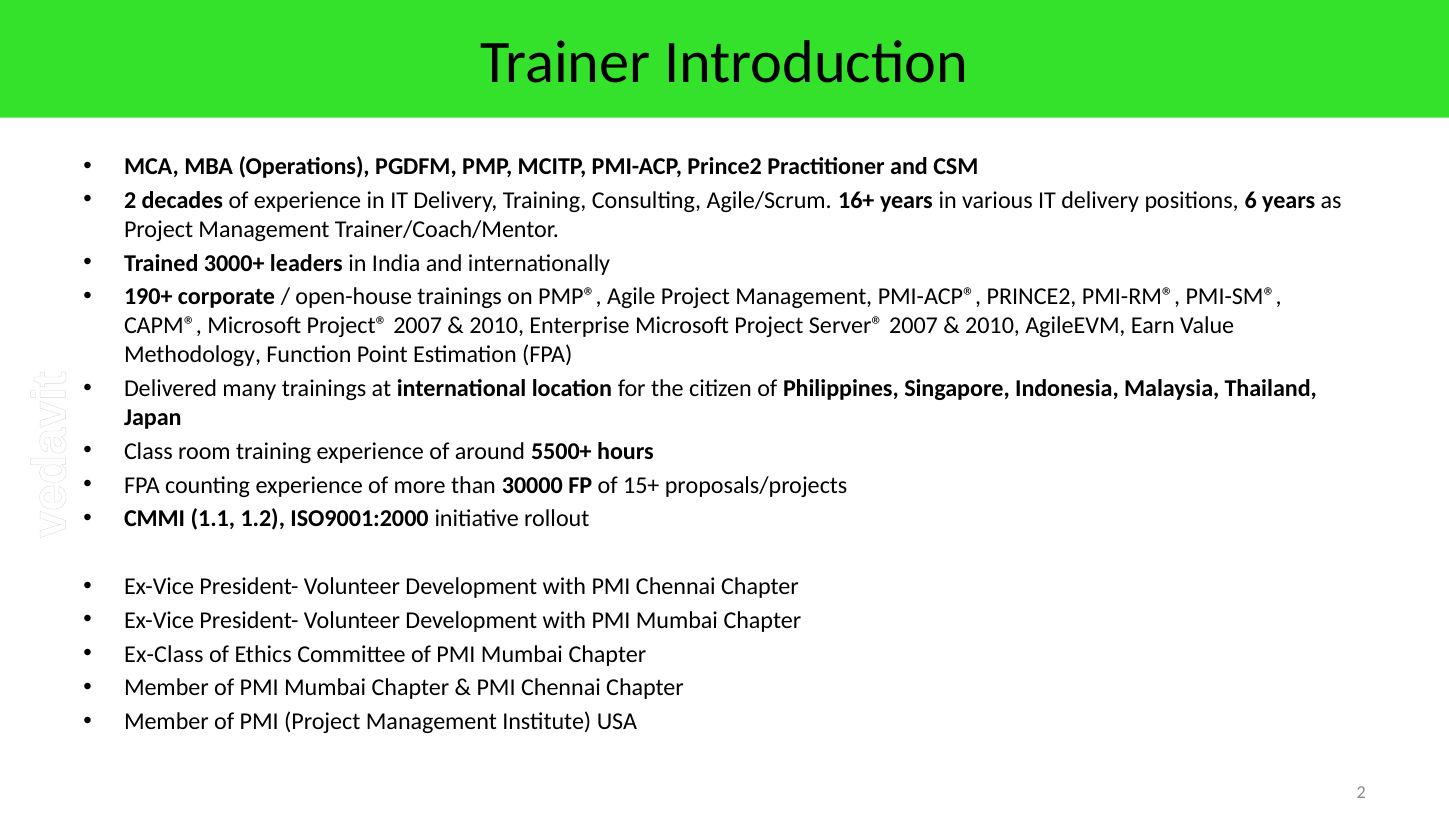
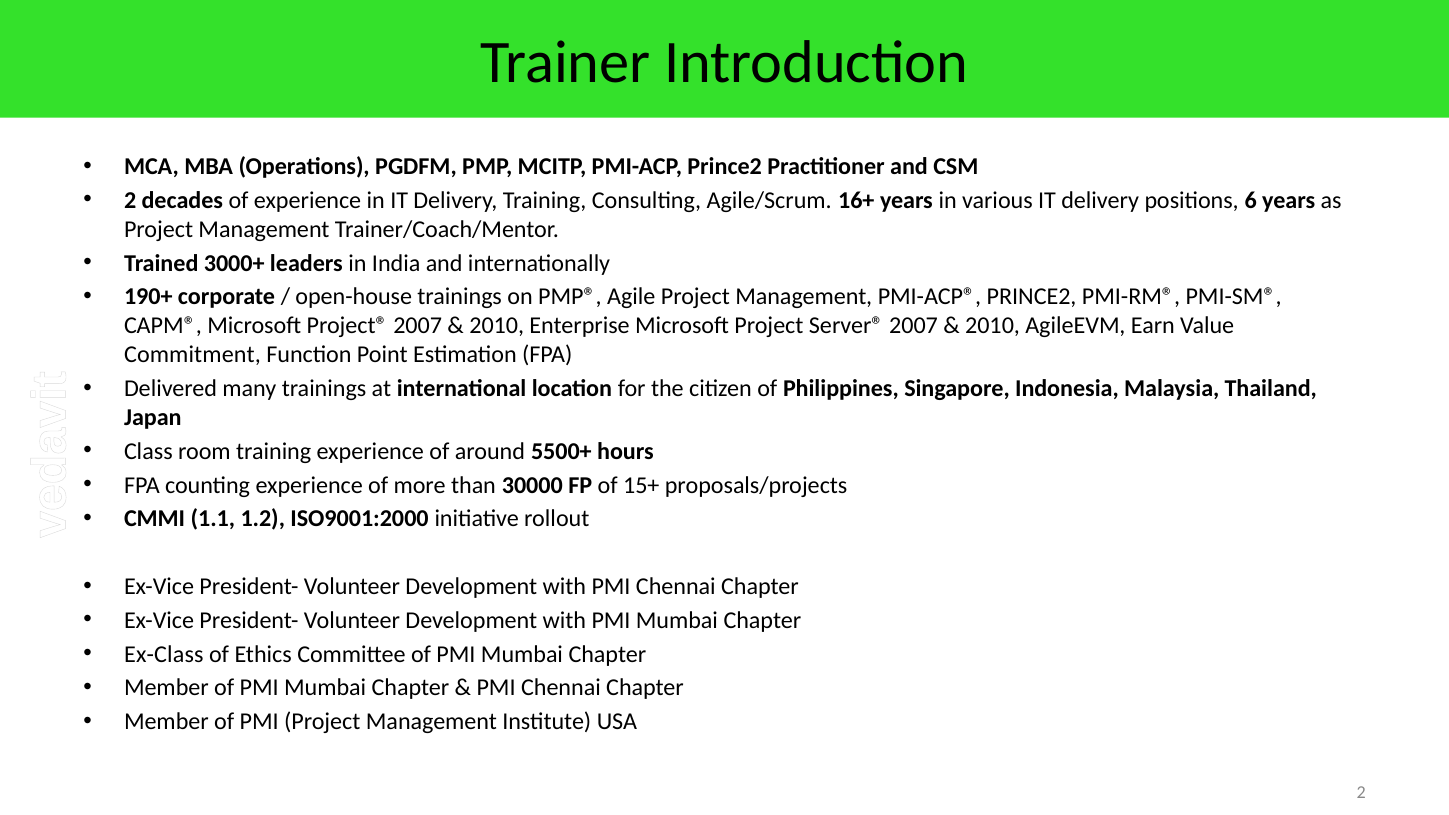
Methodology: Methodology -> Commitment
